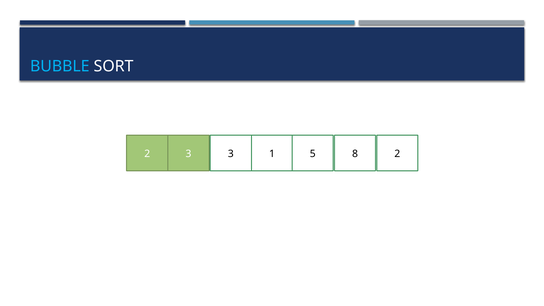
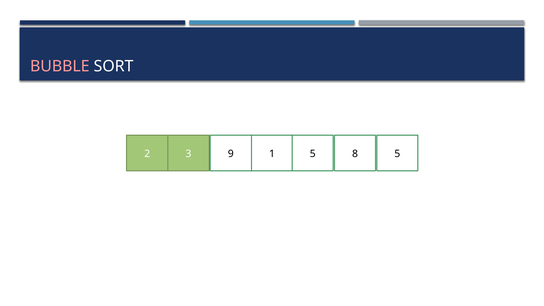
BUBBLE colour: light blue -> pink
2 3: 3 -> 9
3 2: 2 -> 5
